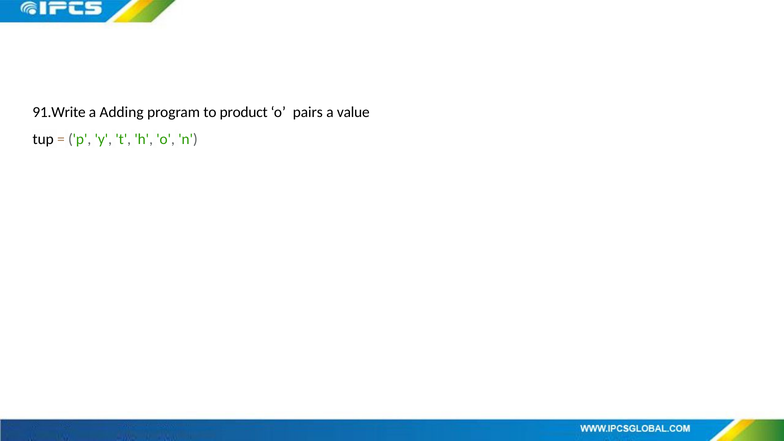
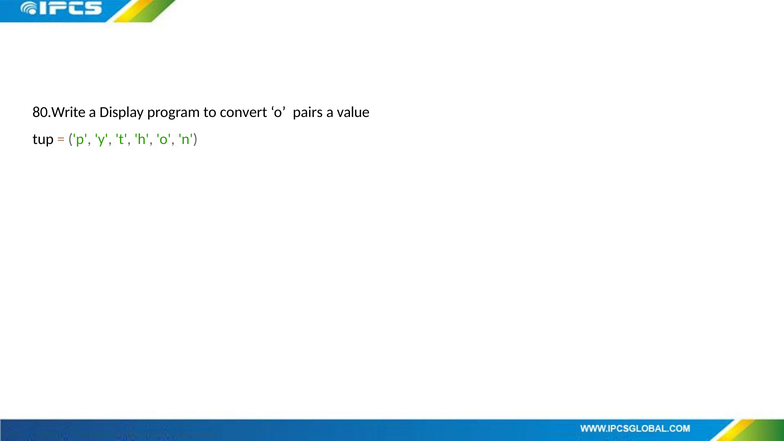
91.Write: 91.Write -> 80.Write
Adding: Adding -> Display
product: product -> convert
